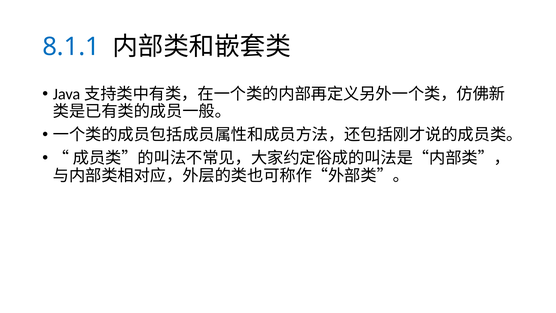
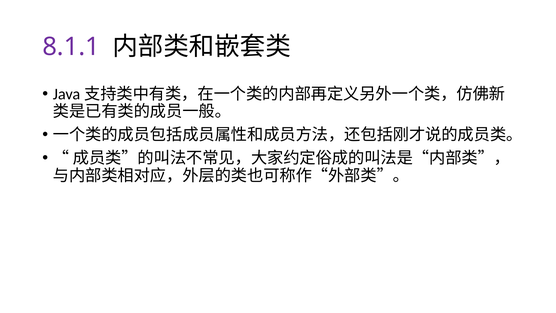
8.1.1 colour: blue -> purple
